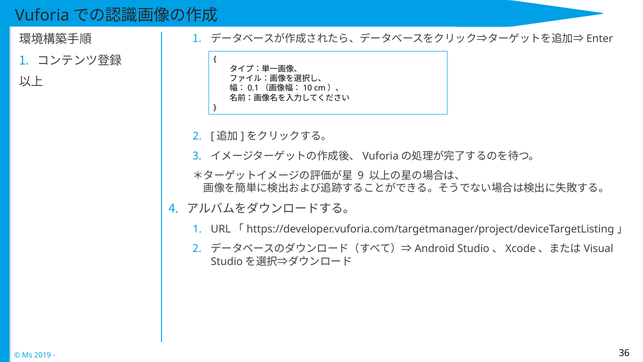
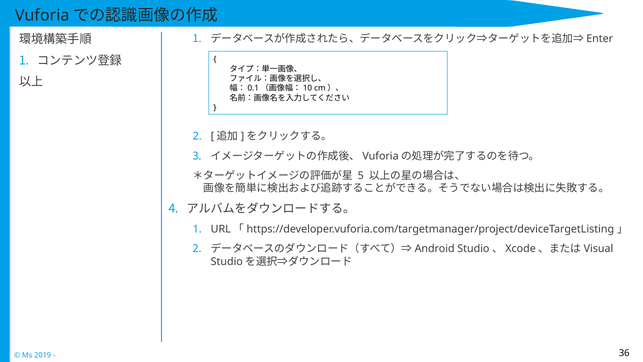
9: 9 -> 5
